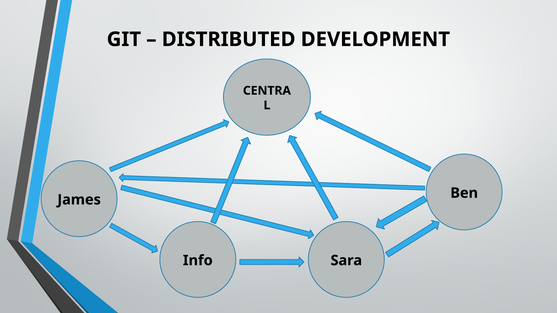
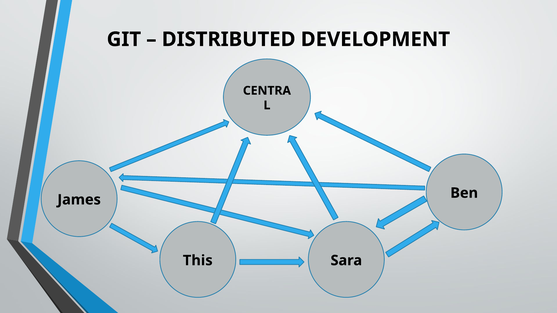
Info: Info -> This
